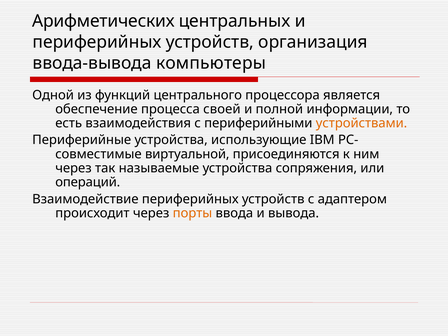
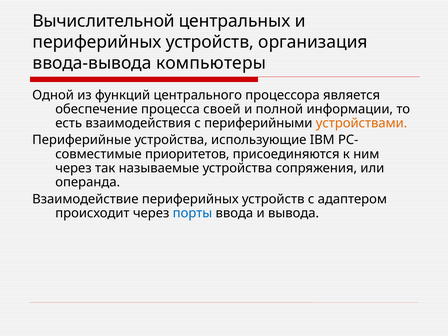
Арифметических: Арифметических -> Вычислительной
виртуальной: виртуальной -> приоритетов
операций: операций -> операнда
порты colour: orange -> blue
